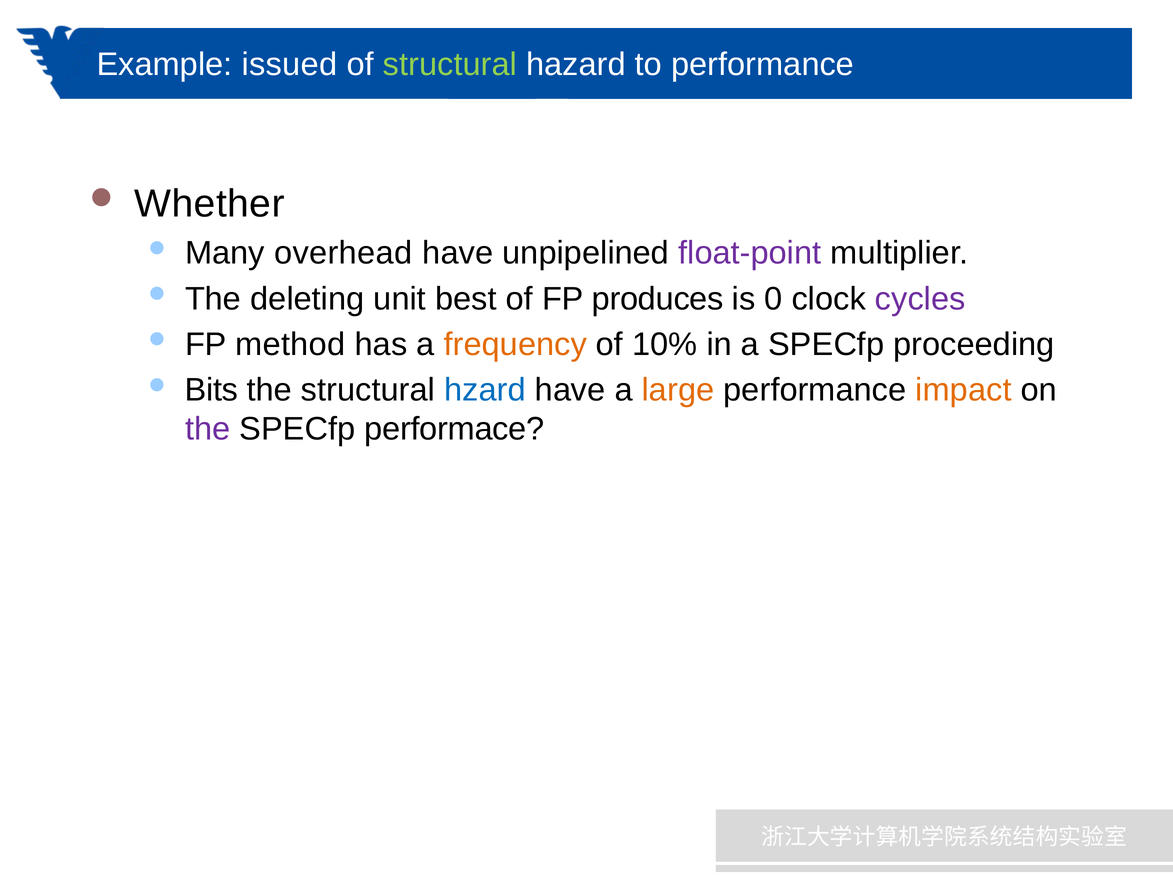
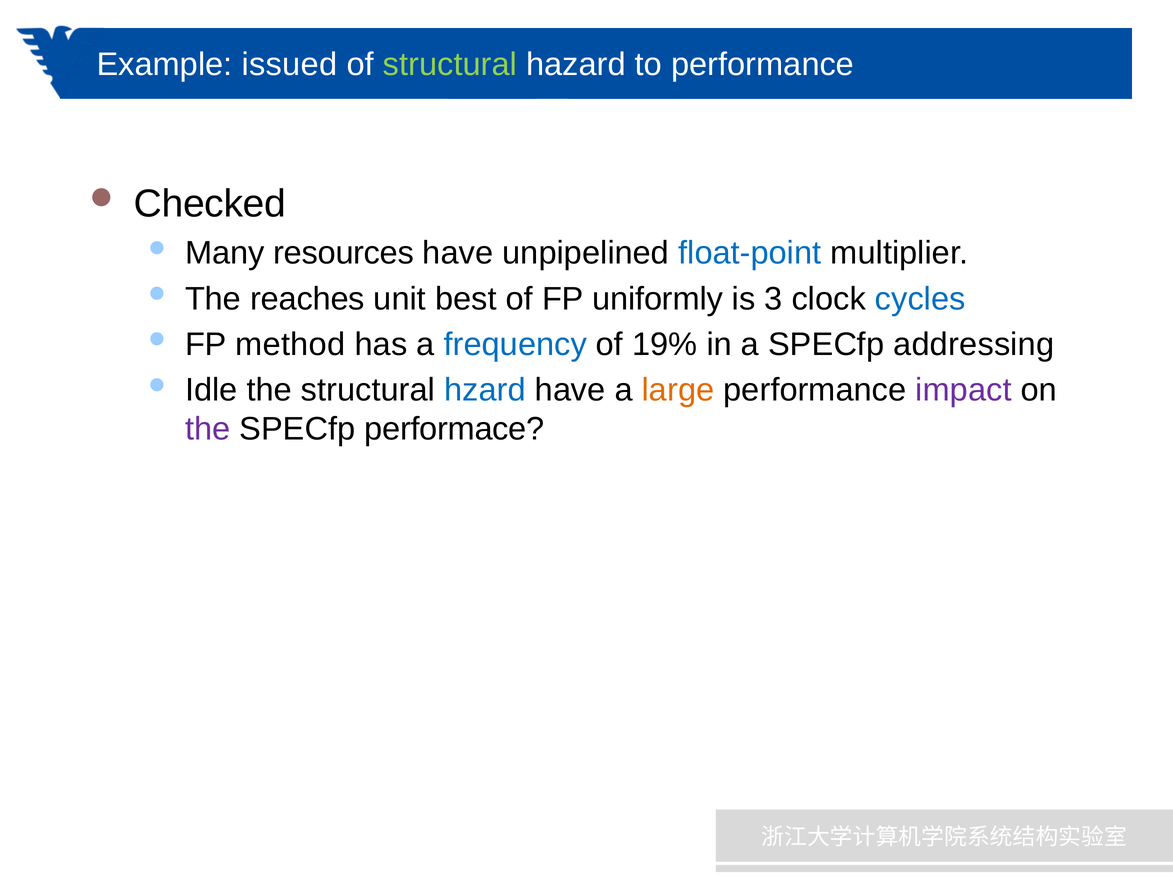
Whether: Whether -> Checked
overhead: overhead -> resources
float-point colour: purple -> blue
deleting: deleting -> reaches
produces: produces -> uniformly
0: 0 -> 3
cycles colour: purple -> blue
frequency colour: orange -> blue
10%: 10% -> 19%
proceeding: proceeding -> addressing
Bits: Bits -> Idle
impact colour: orange -> purple
